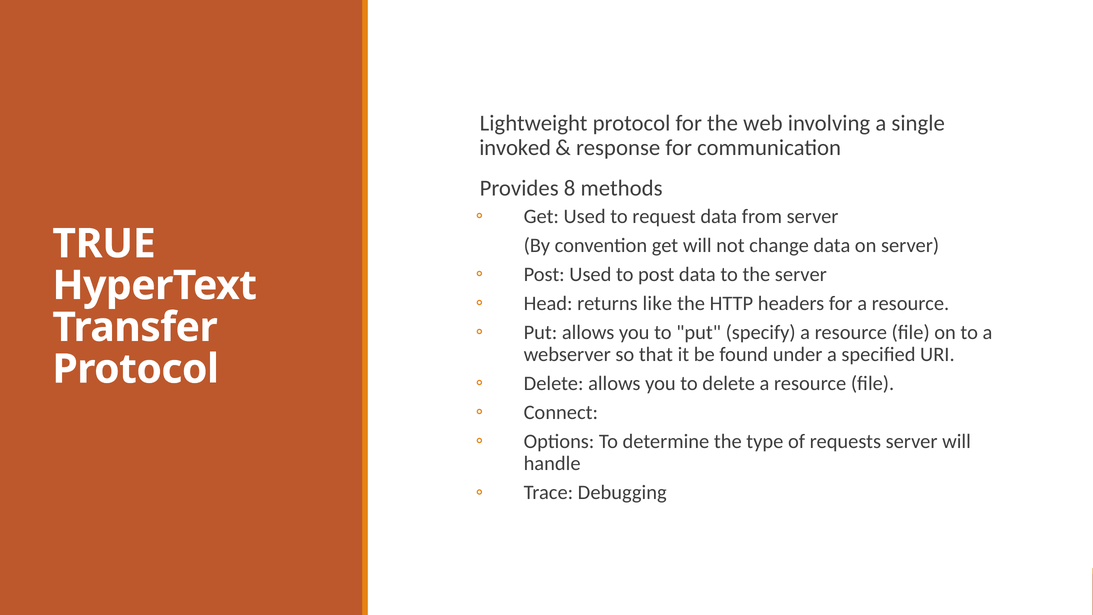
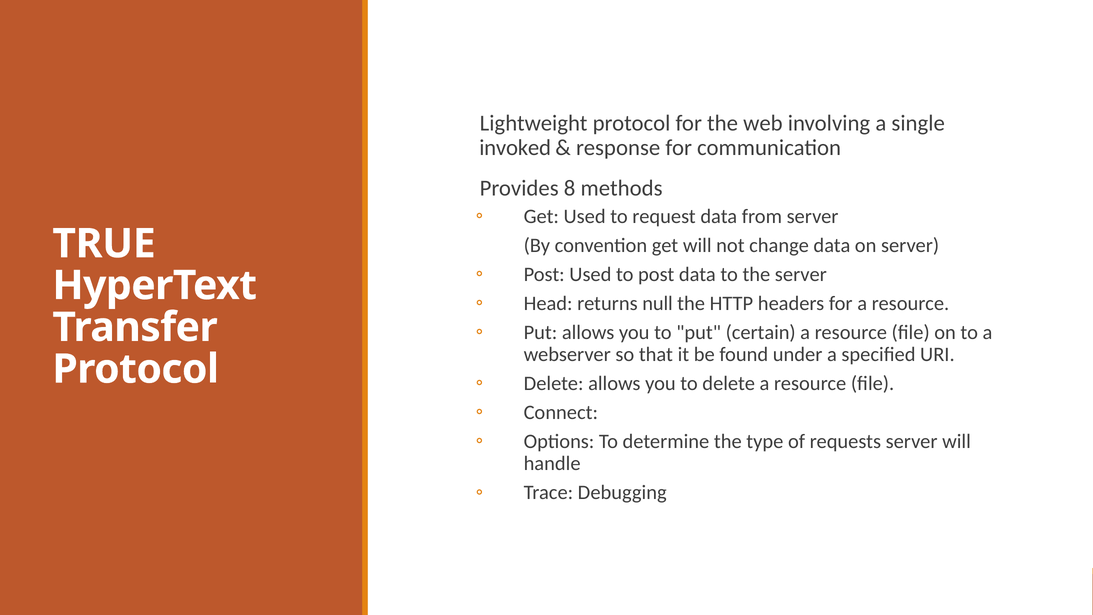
like: like -> null
specify: specify -> certain
